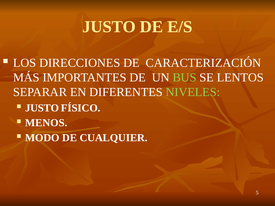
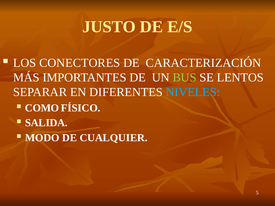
DIRECCIONES: DIRECCIONES -> CONECTORES
NIVELES colour: light green -> light blue
JUSTO at (42, 108): JUSTO -> COMO
MENOS: MENOS -> SALIDA
